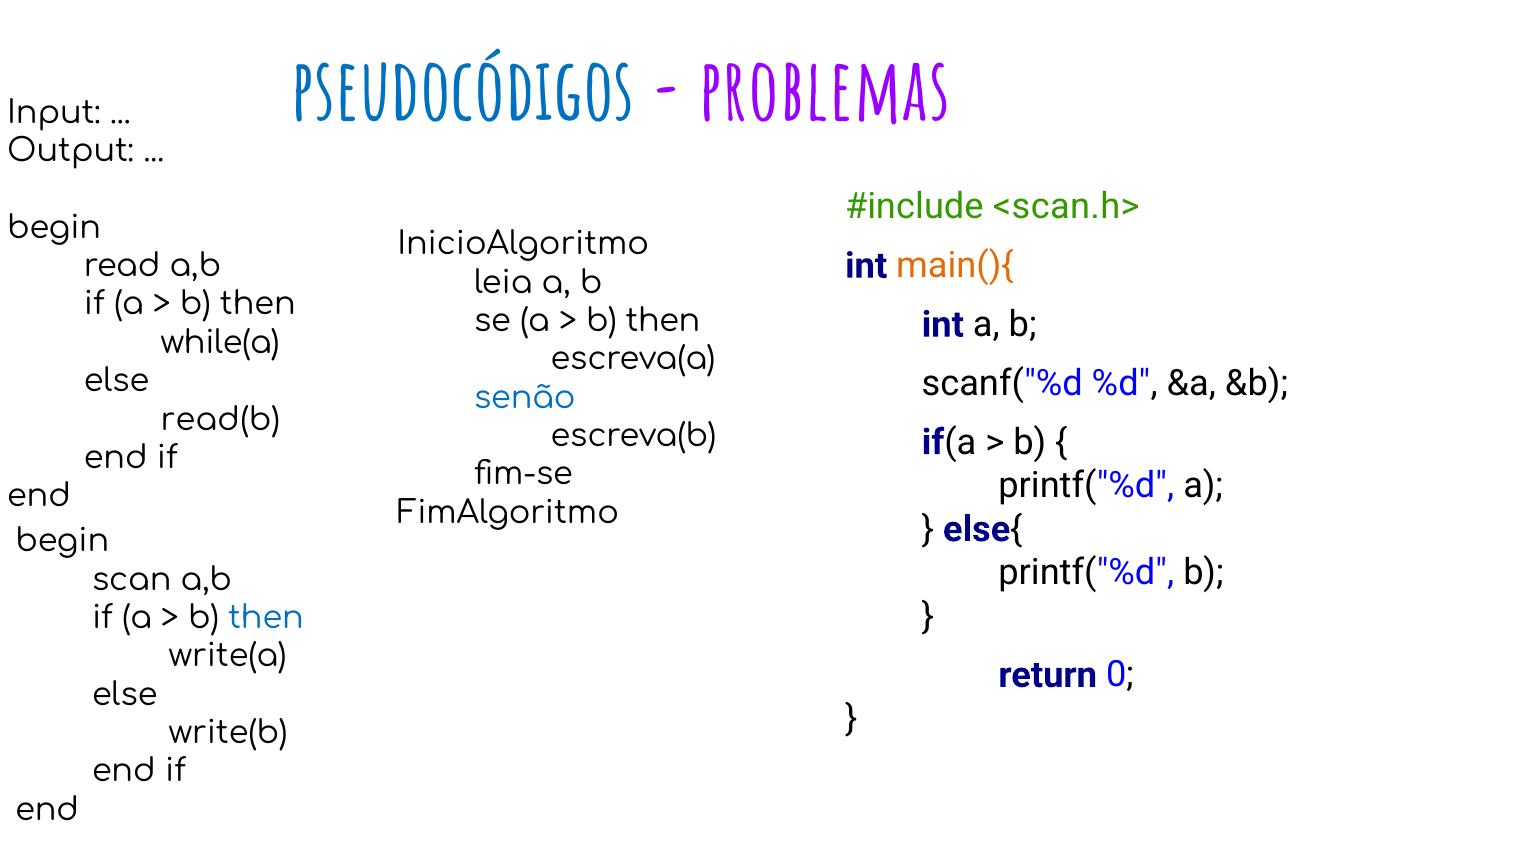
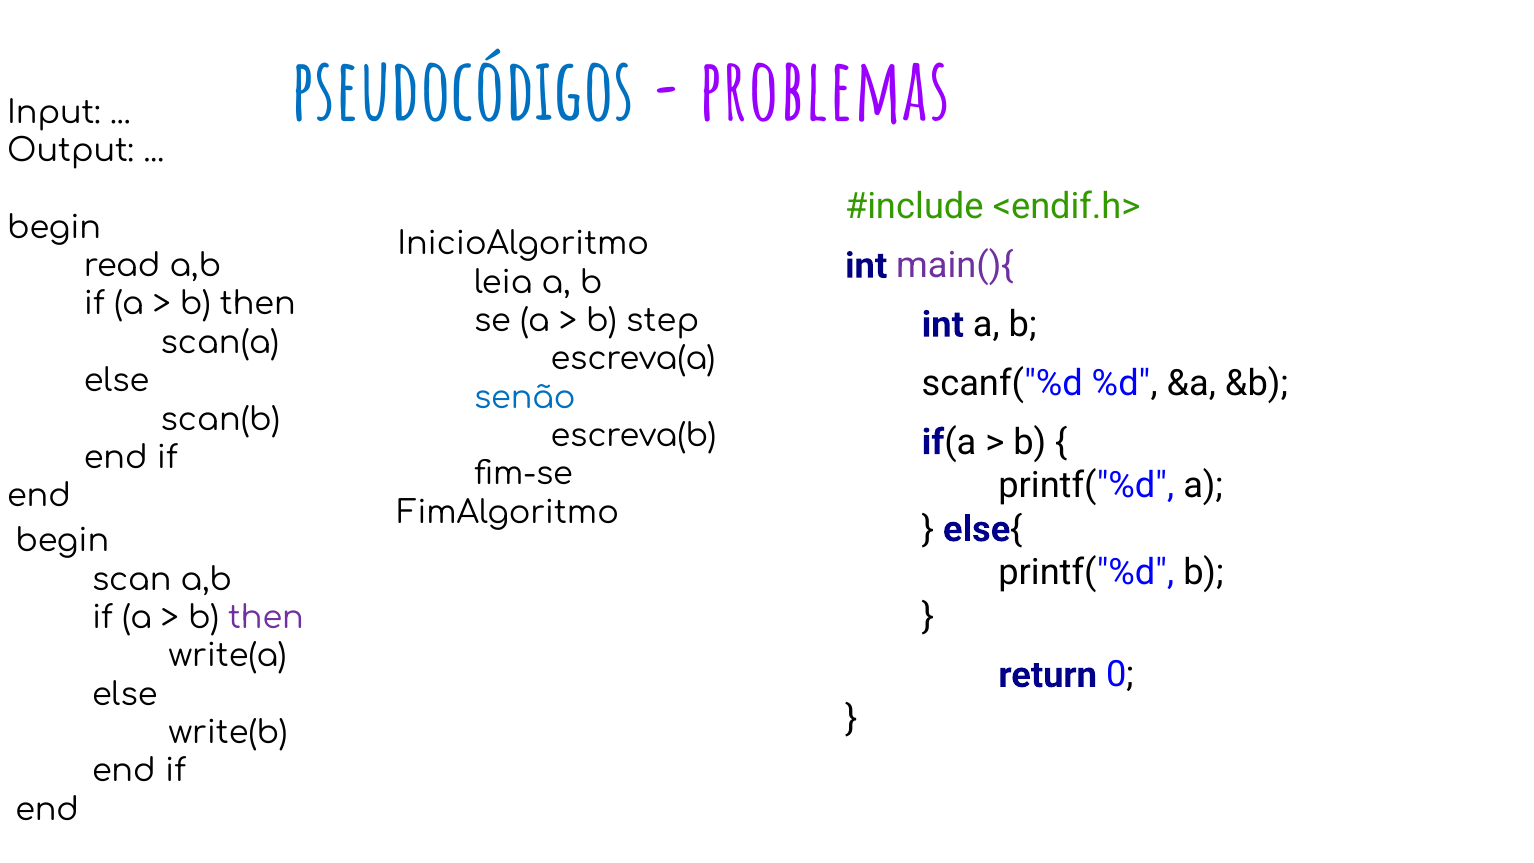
<scan.h>: <scan.h> -> <endif.h>
main(){ colour: orange -> purple
then at (663, 321): then -> step
while(a: while(a -> scan(a
read(b: read(b -> scan(b
then at (266, 618) colour: blue -> purple
